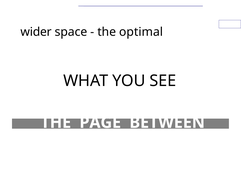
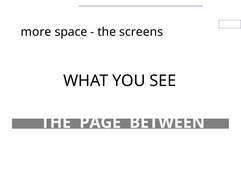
wider: wider -> more
optimal: optimal -> screens
